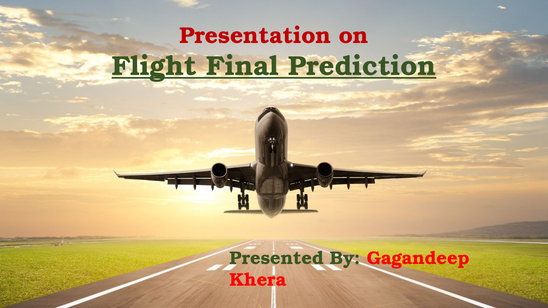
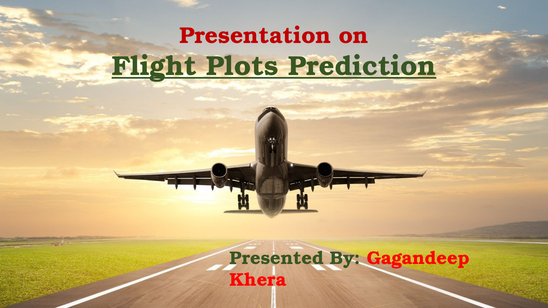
Final: Final -> Plots
